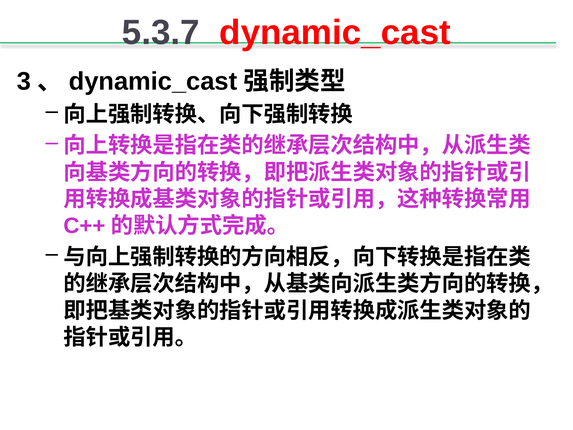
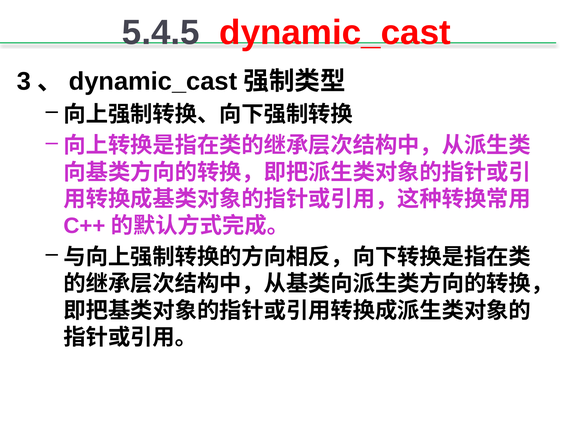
5.3.7: 5.3.7 -> 5.4.5
